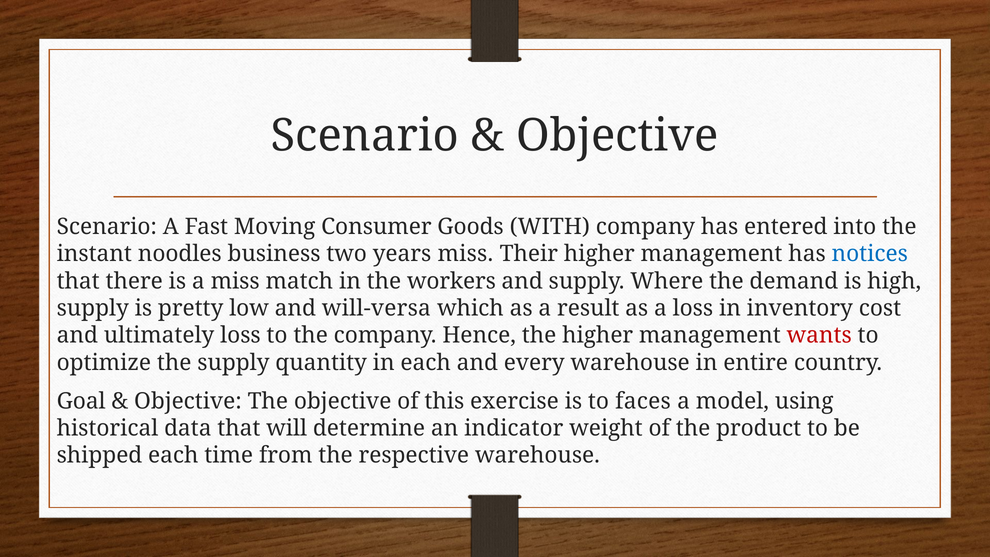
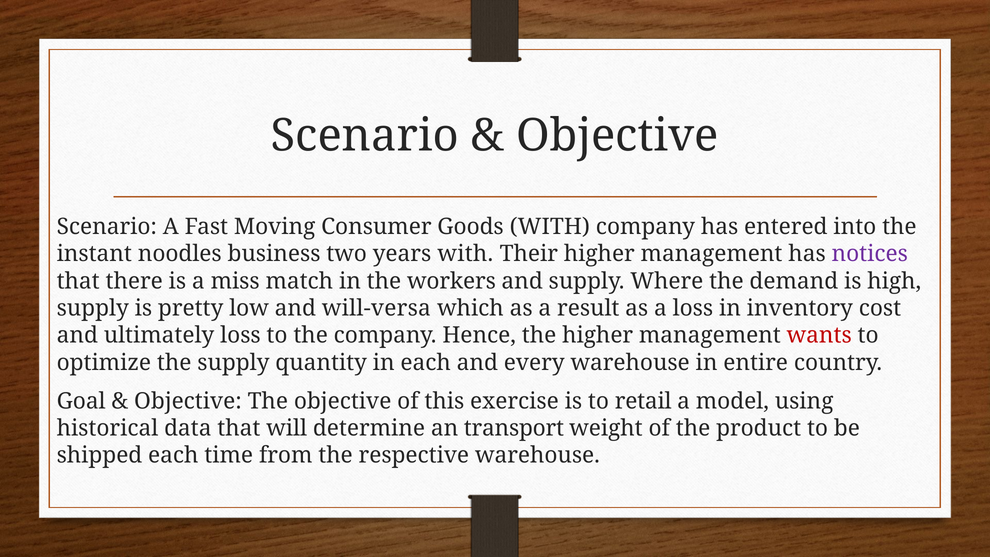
years miss: miss -> with
notices colour: blue -> purple
faces: faces -> retail
indicator: indicator -> transport
